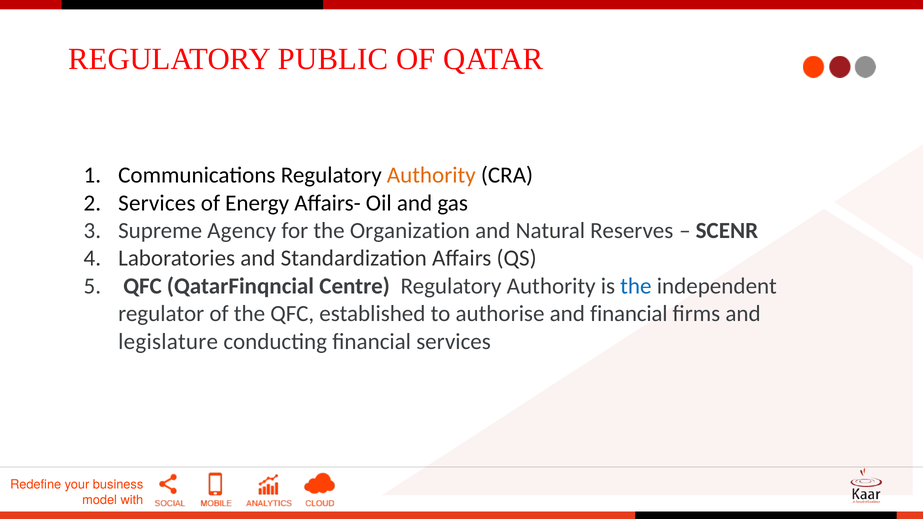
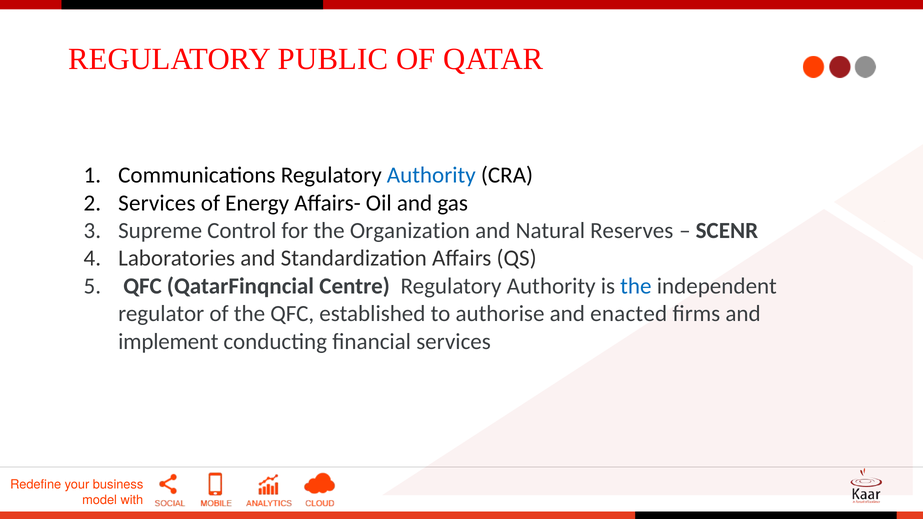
Authority at (431, 175) colour: orange -> blue
Agency: Agency -> Control
and financial: financial -> enacted
legislature: legislature -> implement
